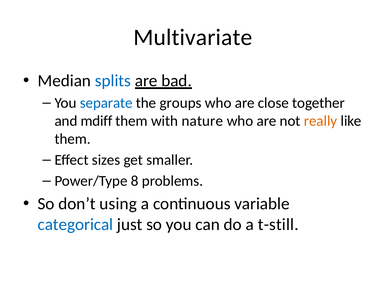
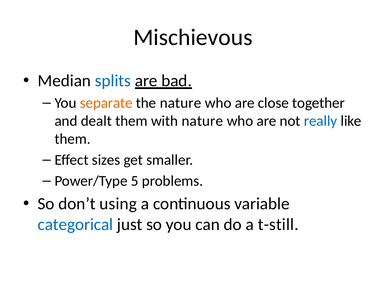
Multivariate: Multivariate -> Mischievous
separate colour: blue -> orange
the groups: groups -> nature
mdiff: mdiff -> dealt
really colour: orange -> blue
8: 8 -> 5
